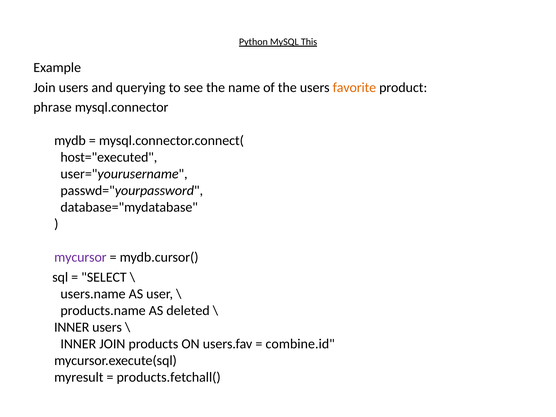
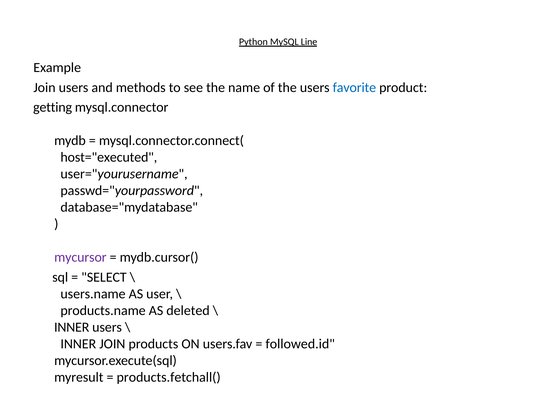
This: This -> Line
querying: querying -> methods
favorite colour: orange -> blue
phrase: phrase -> getting
combine.id: combine.id -> followed.id
